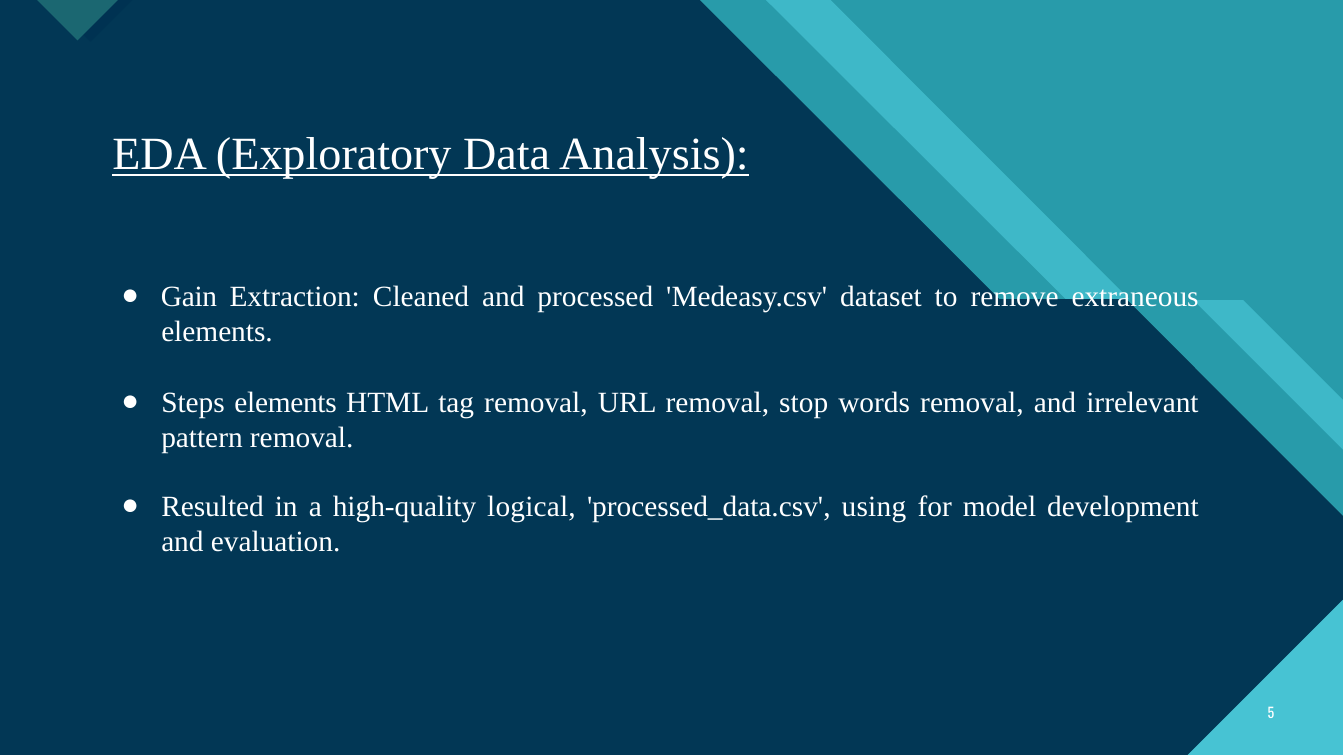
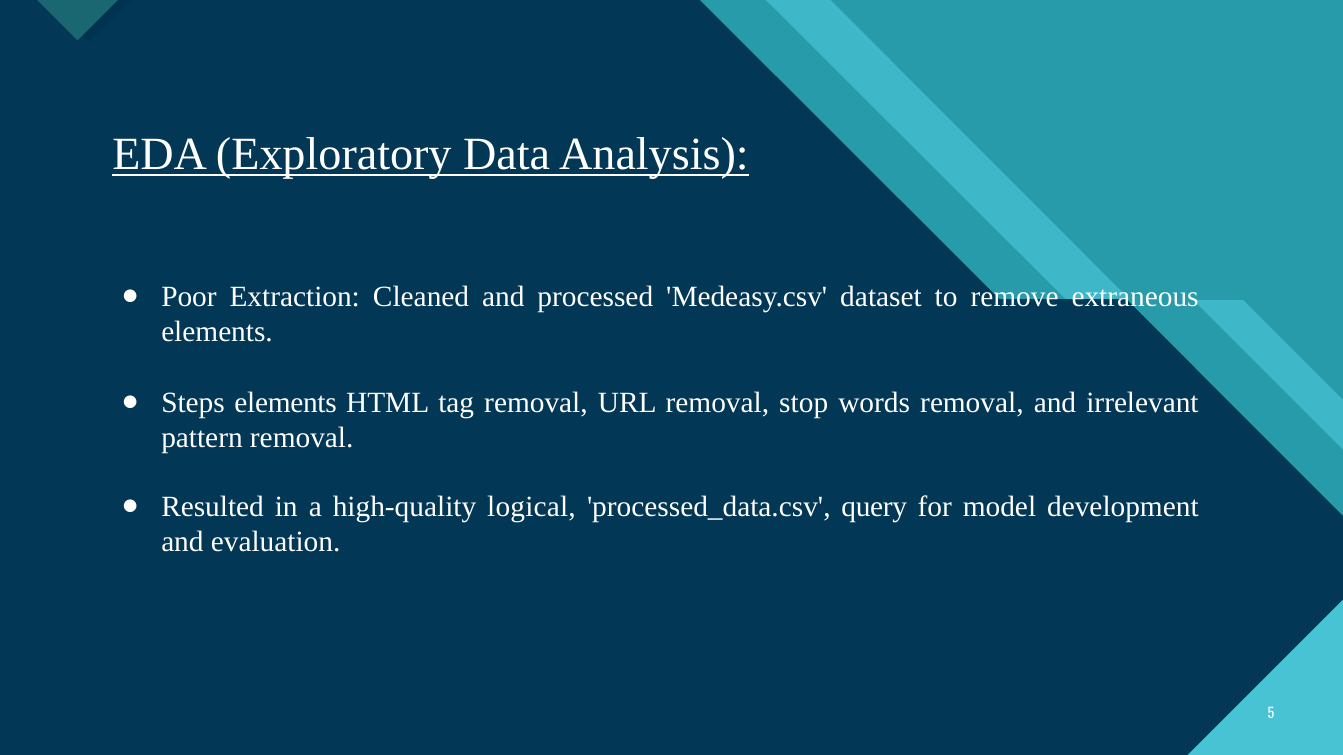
Gain: Gain -> Poor
using: using -> query
